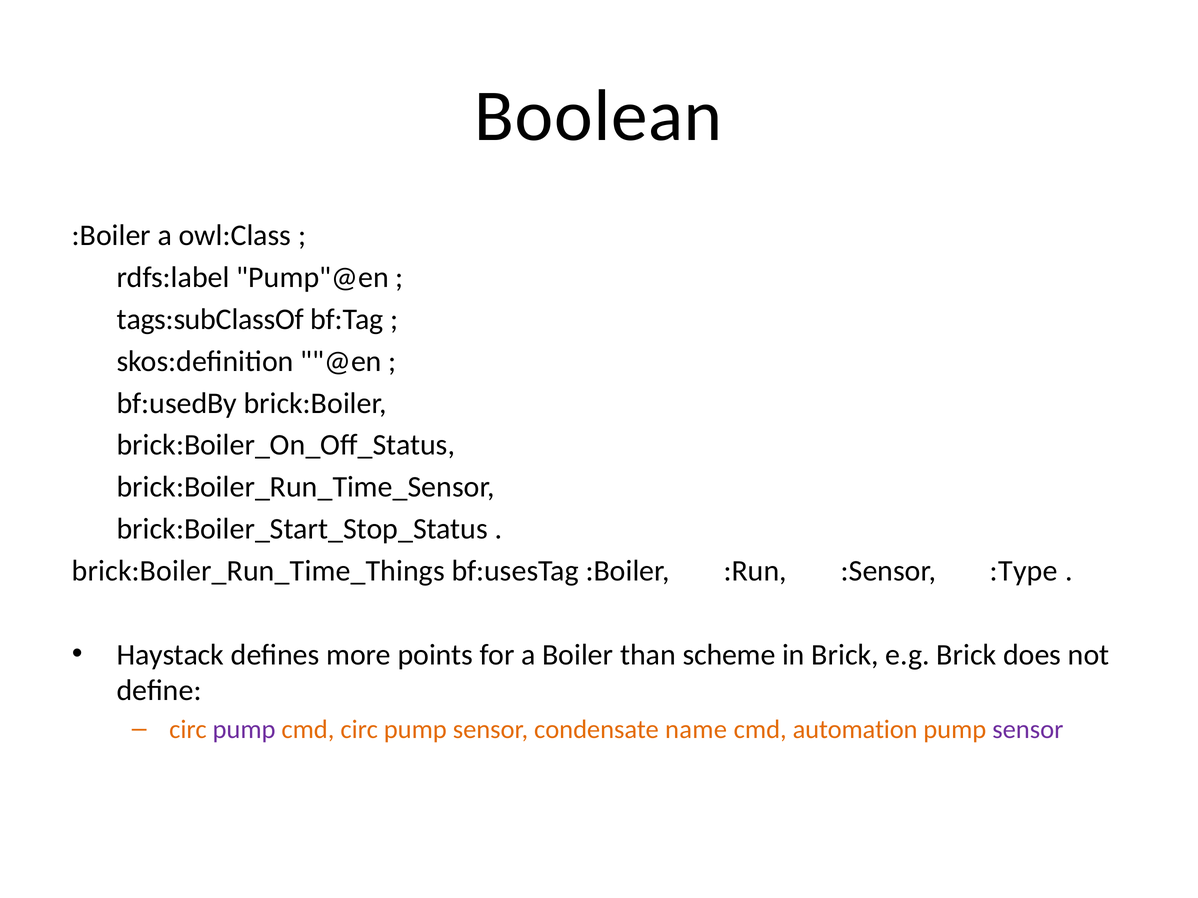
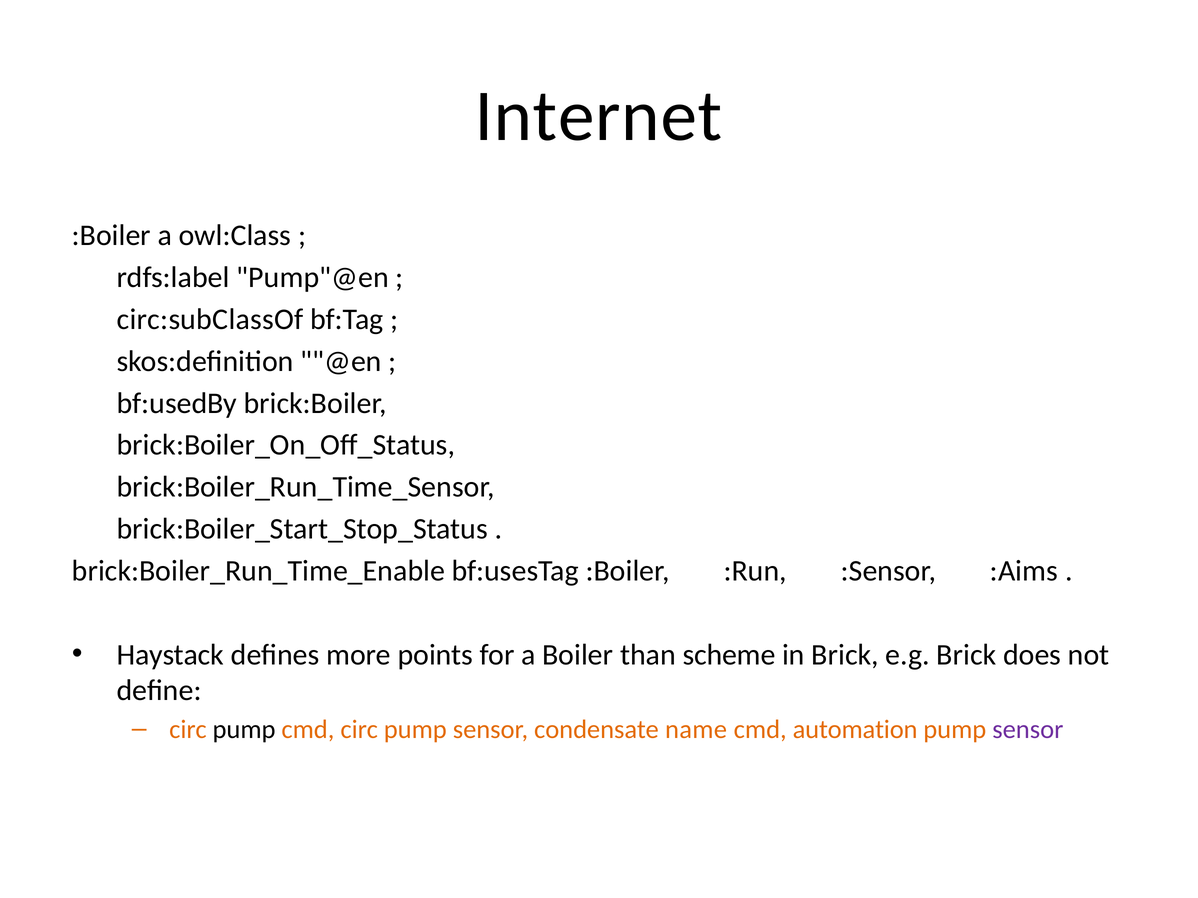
Boolean: Boolean -> Internet
tags:subClassOf: tags:subClassOf -> circ:subClassOf
brick:Boiler_Run_Time_Things: brick:Boiler_Run_Time_Things -> brick:Boiler_Run_Time_Enable
:Type: :Type -> :Aims
pump at (244, 730) colour: purple -> black
